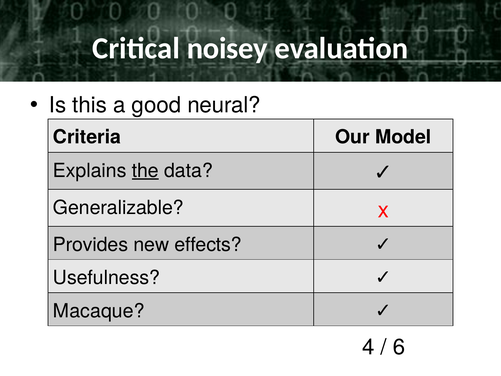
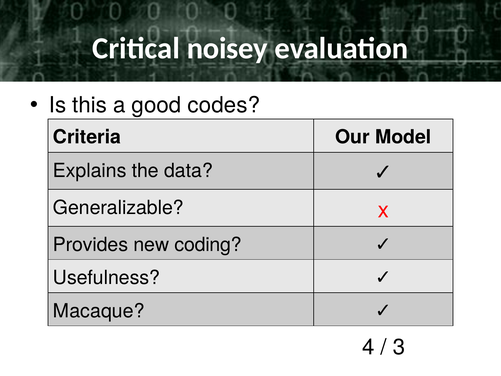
neural: neural -> codes
the underline: present -> none
effects: effects -> coding
6: 6 -> 3
